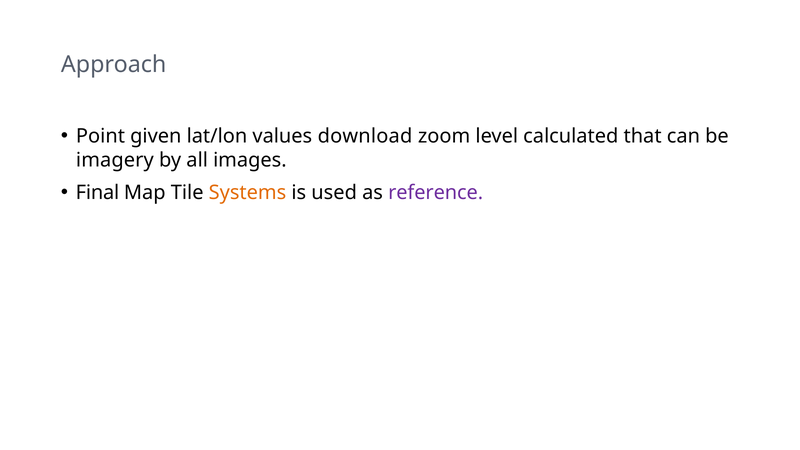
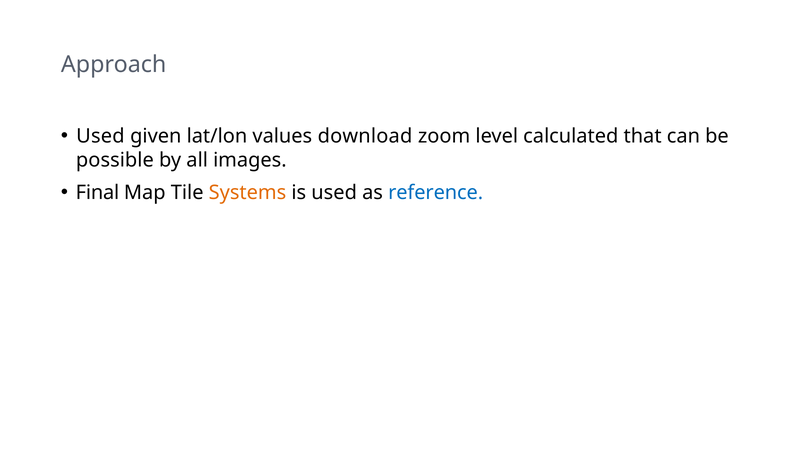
Point at (100, 136): Point -> Used
imagery: imagery -> possible
reference colour: purple -> blue
